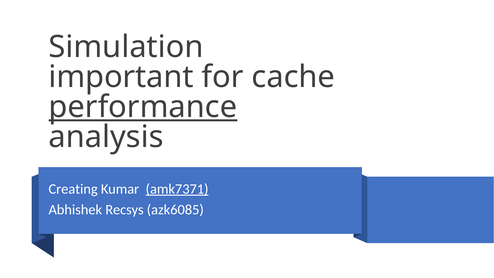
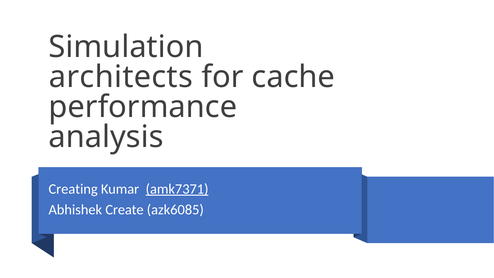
important: important -> architects
performance underline: present -> none
Recsys: Recsys -> Create
